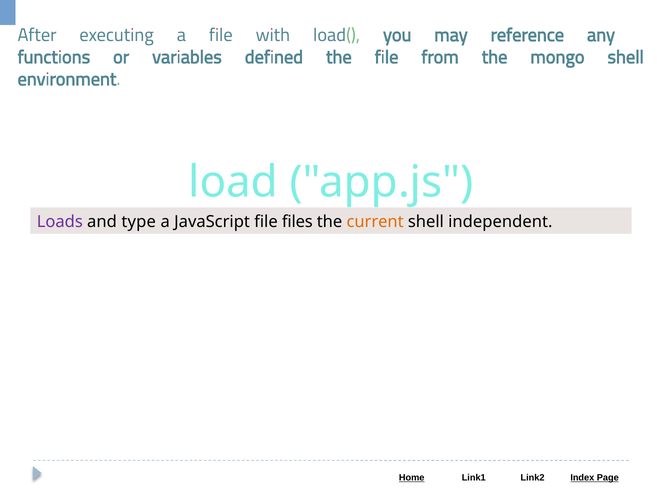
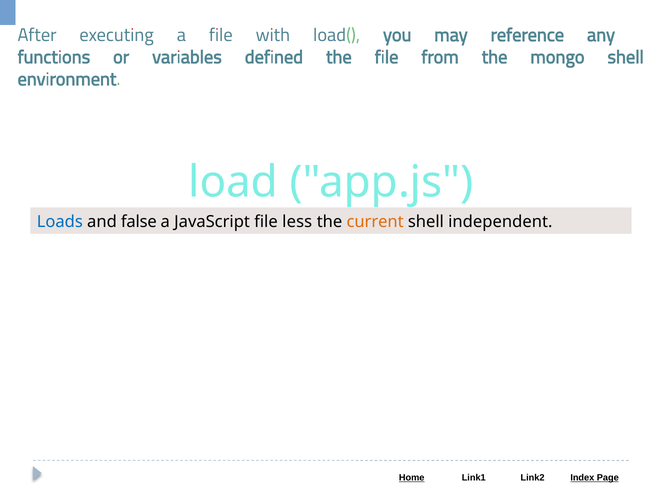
Loads colour: purple -> blue
type: type -> false
files: files -> less
